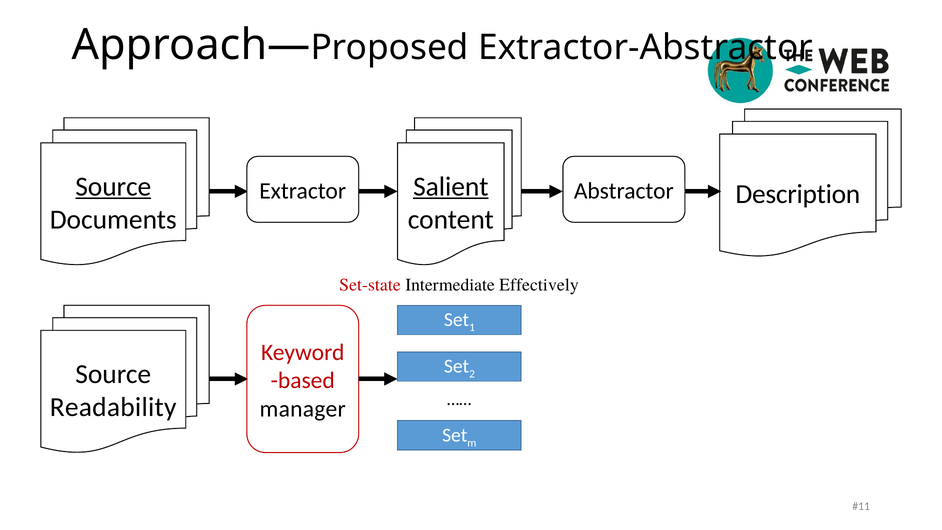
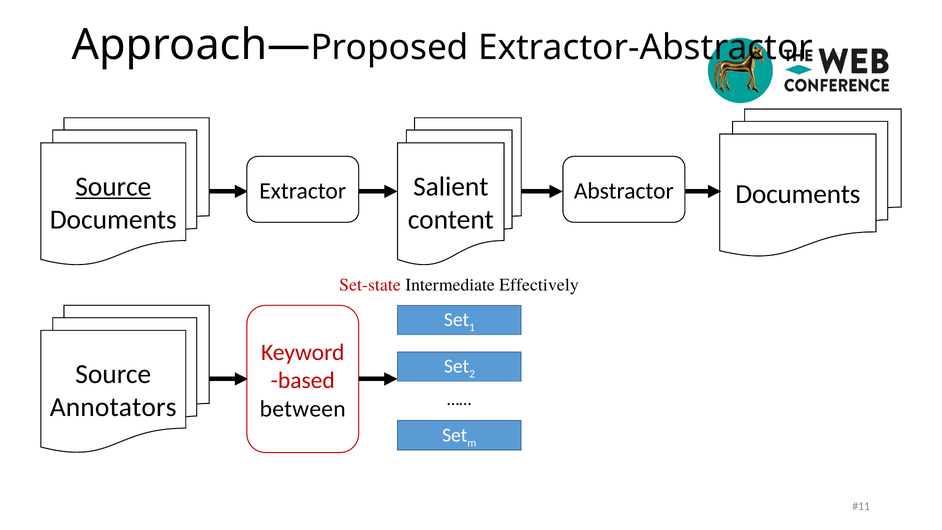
Salient underline: present -> none
Abstractor Description: Description -> Documents
Readability: Readability -> Annotators
manager: manager -> between
